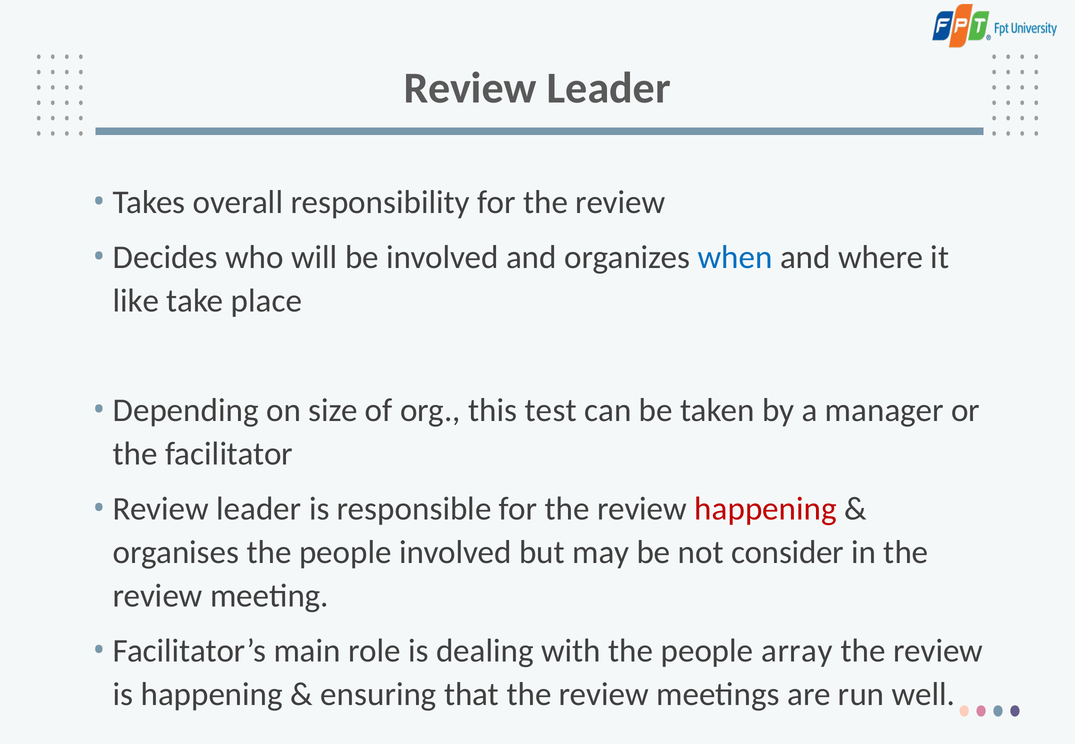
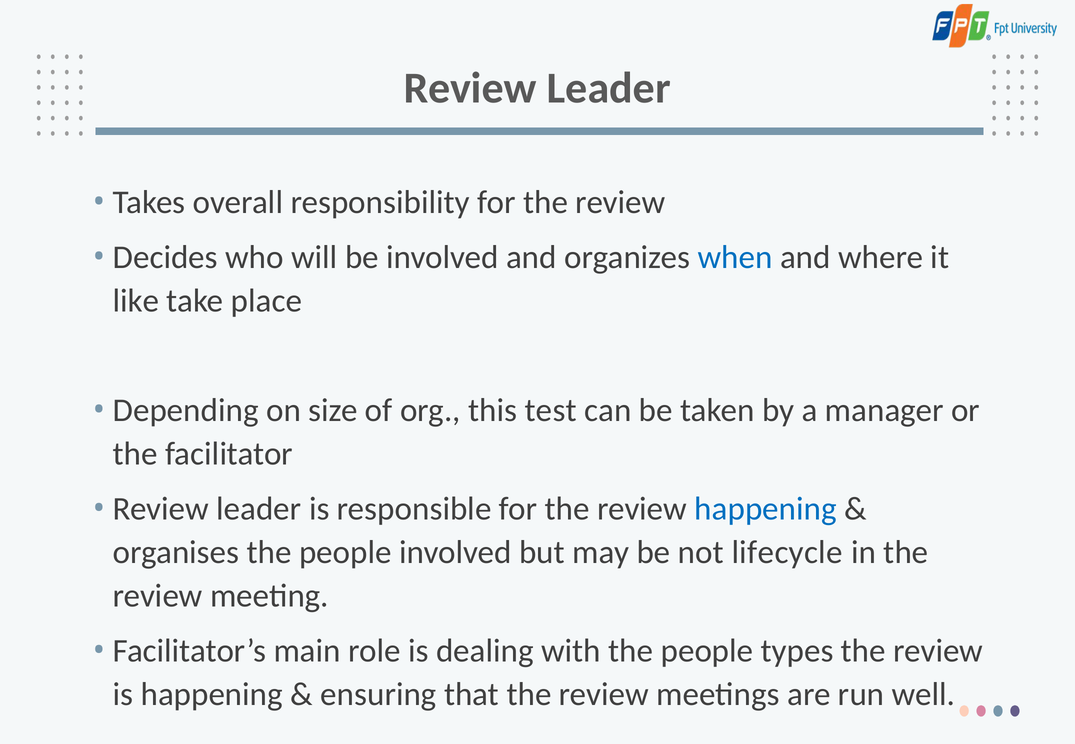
happening at (766, 509) colour: red -> blue
consider: consider -> lifecycle
array: array -> types
